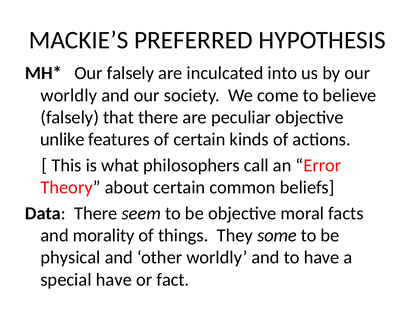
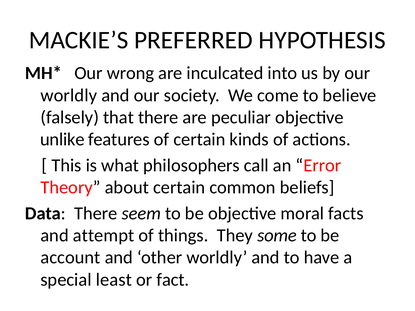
Our falsely: falsely -> wrong
morality: morality -> attempt
physical: physical -> account
special have: have -> least
